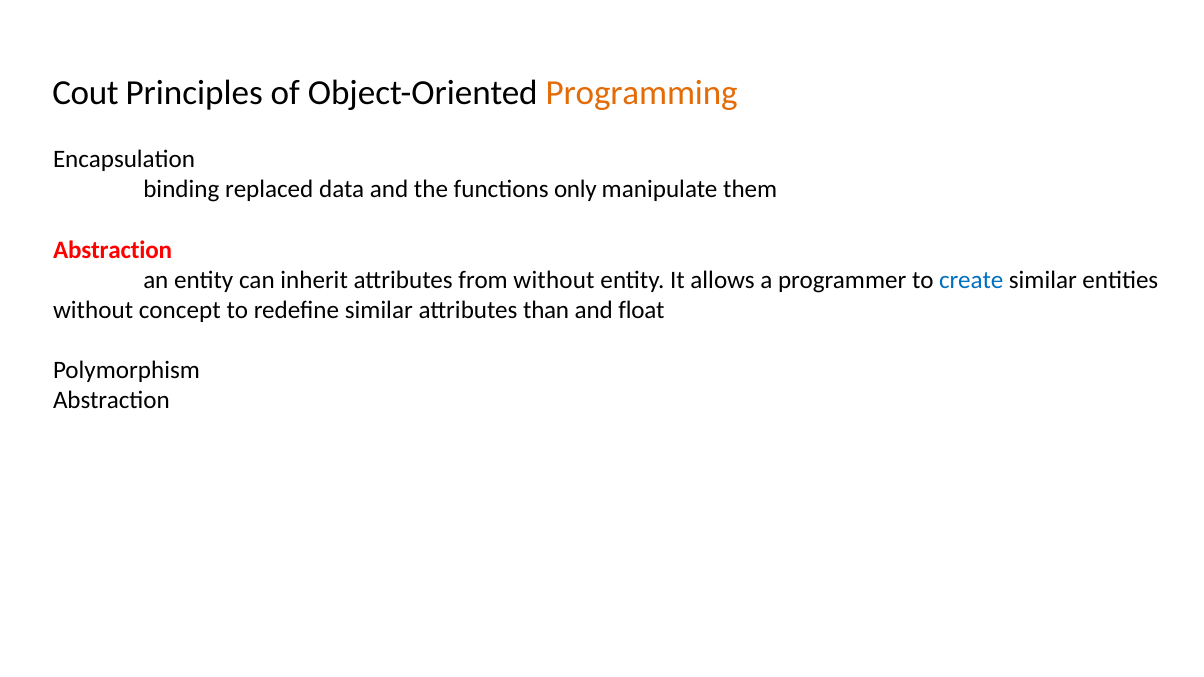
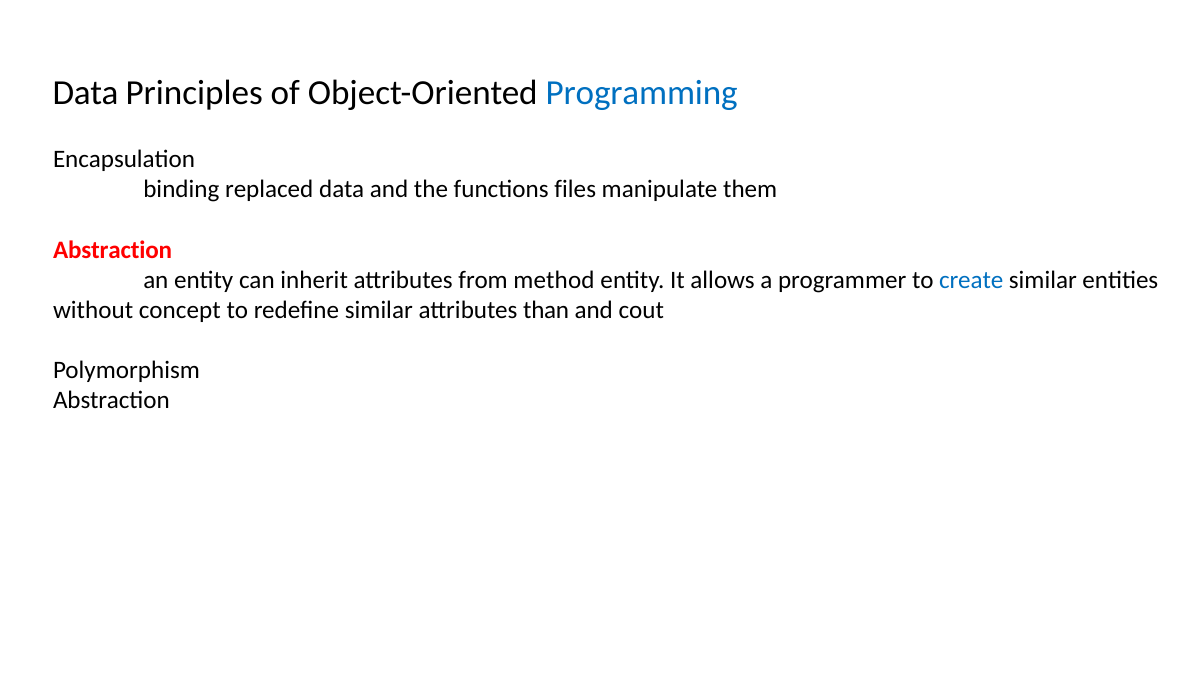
Cout at (86, 93): Cout -> Data
Programming colour: orange -> blue
only: only -> files
from without: without -> method
float: float -> cout
